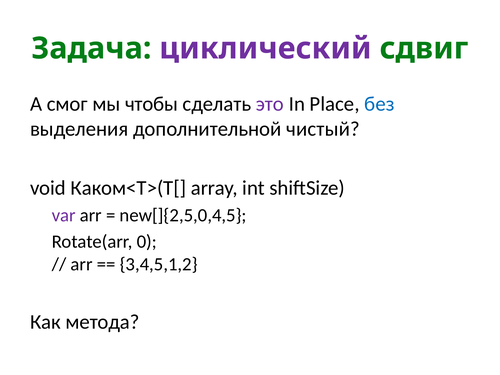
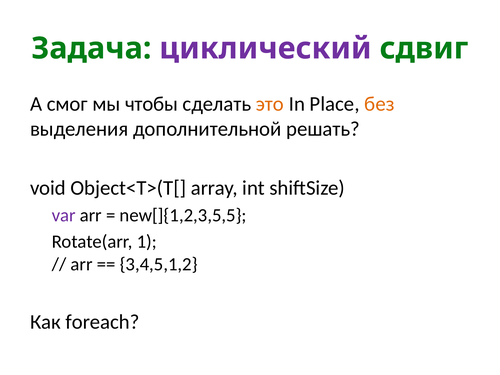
это colour: purple -> orange
без colour: blue -> orange
чистый: чистый -> решать
Каком<T>(T[: Каком<T>(T[ -> Object<T>(T[
new[]{2,5,0,4,5: new[]{2,5,0,4,5 -> new[]{1,2,3,5,5
0: 0 -> 1
метода: метода -> foreach
